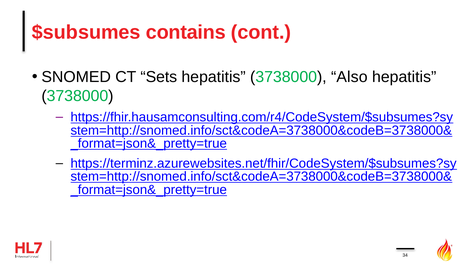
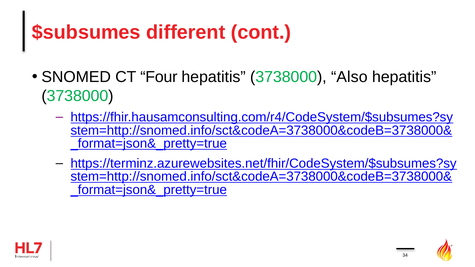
contains: contains -> different
Sets: Sets -> Four
